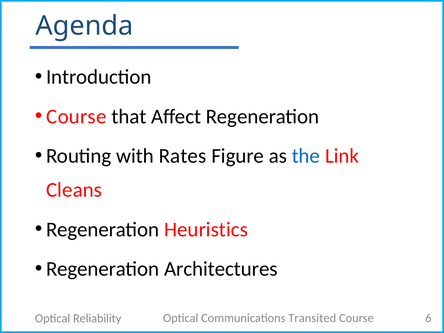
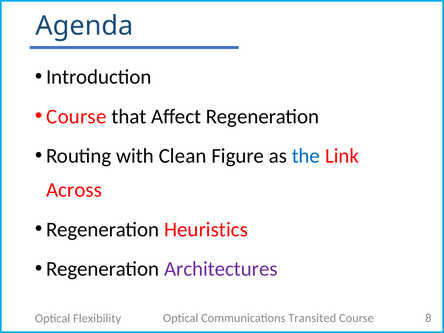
Rates: Rates -> Clean
Cleans: Cleans -> Across
Architectures colour: black -> purple
6: 6 -> 8
Reliability: Reliability -> Flexibility
